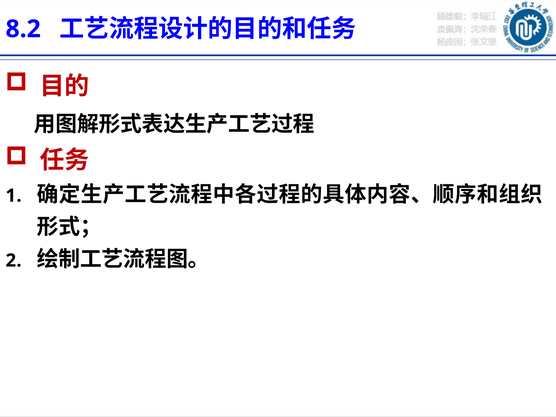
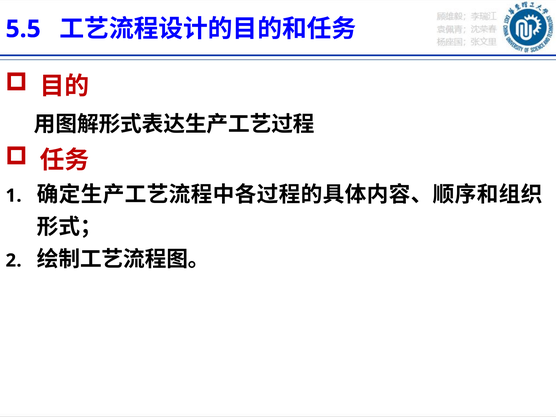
8.2: 8.2 -> 5.5
